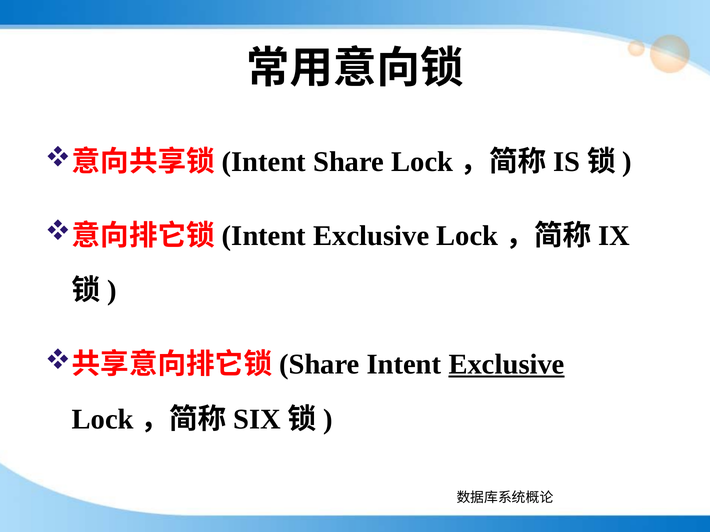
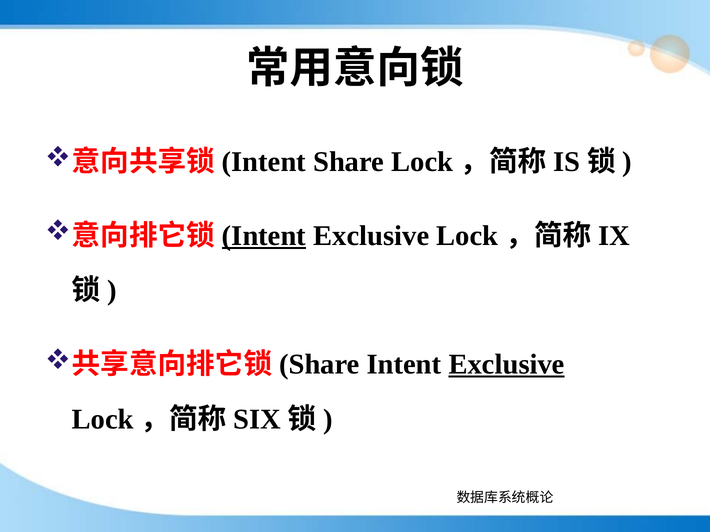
Intent at (264, 236) underline: none -> present
